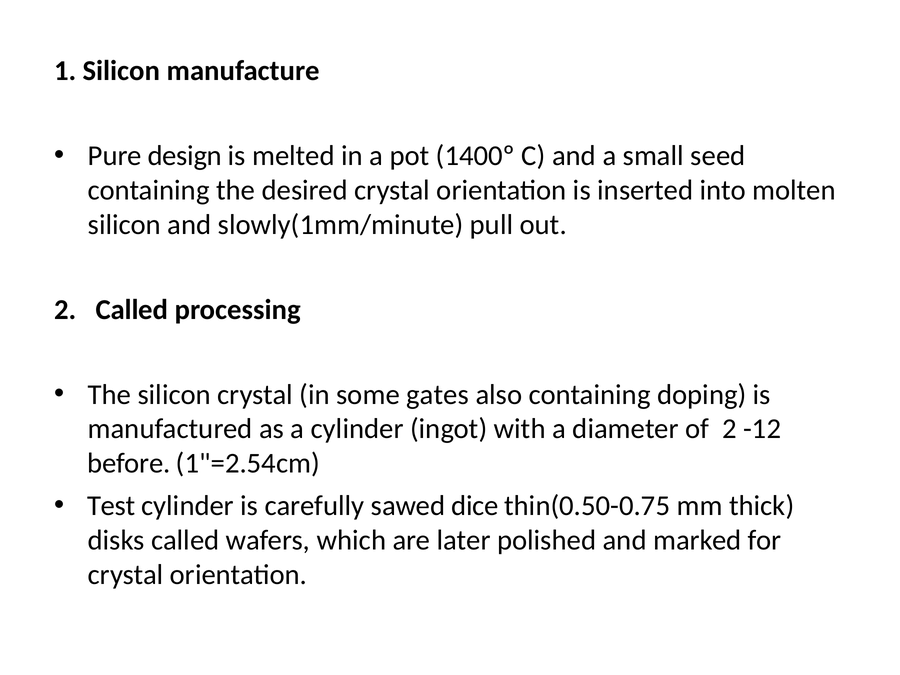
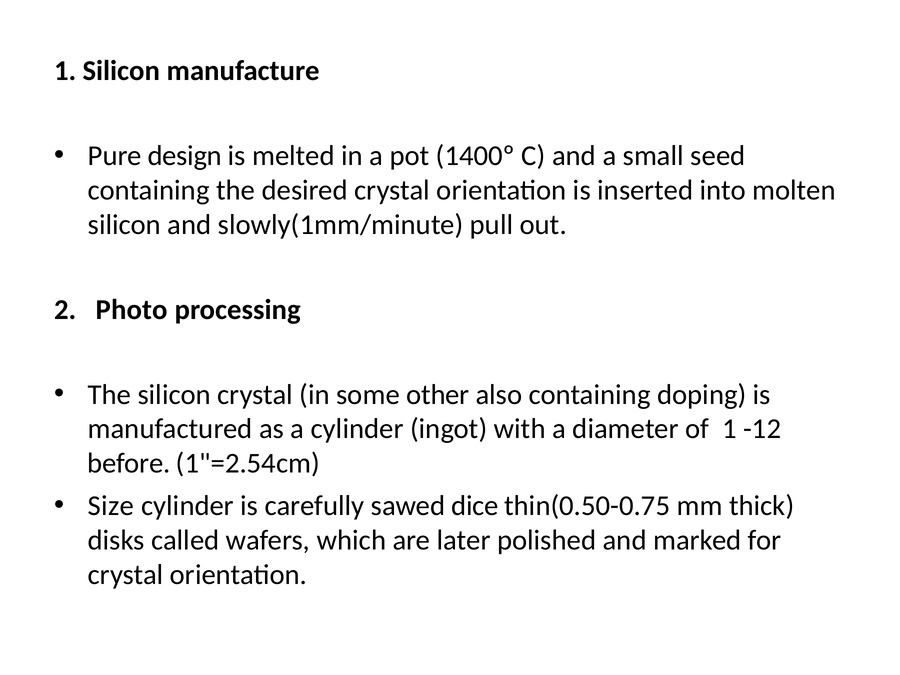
2 Called: Called -> Photo
gates: gates -> other
of 2: 2 -> 1
Test: Test -> Size
